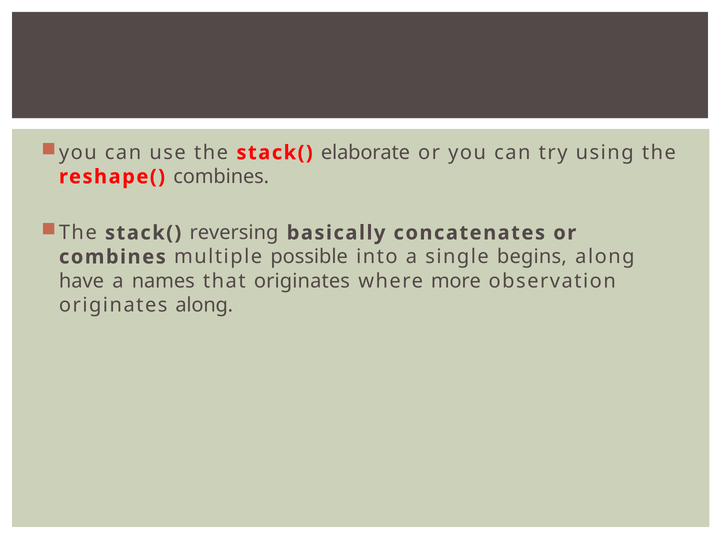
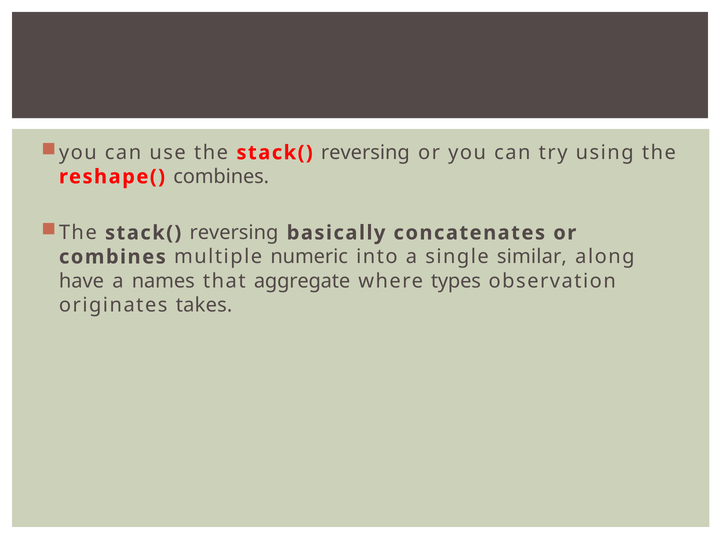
use the stack( elaborate: elaborate -> reversing
possible: possible -> numeric
begins: begins -> similar
that originates: originates -> aggregate
more: more -> types
originates along: along -> takes
